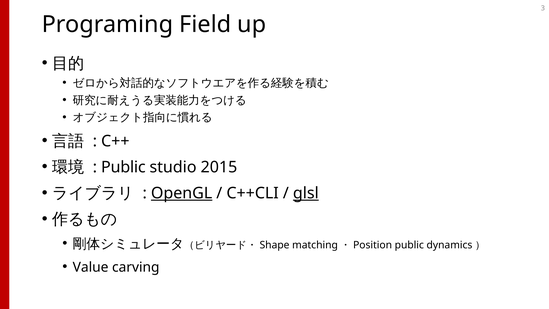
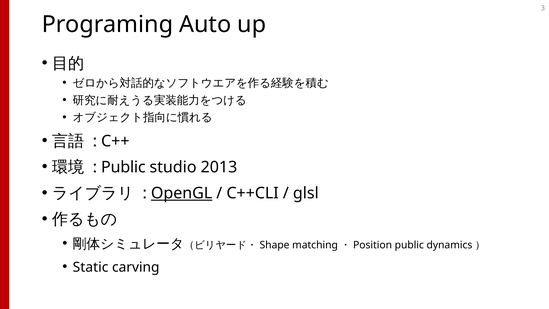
Field: Field -> Auto
2015: 2015 -> 2013
glsl underline: present -> none
Value: Value -> Static
